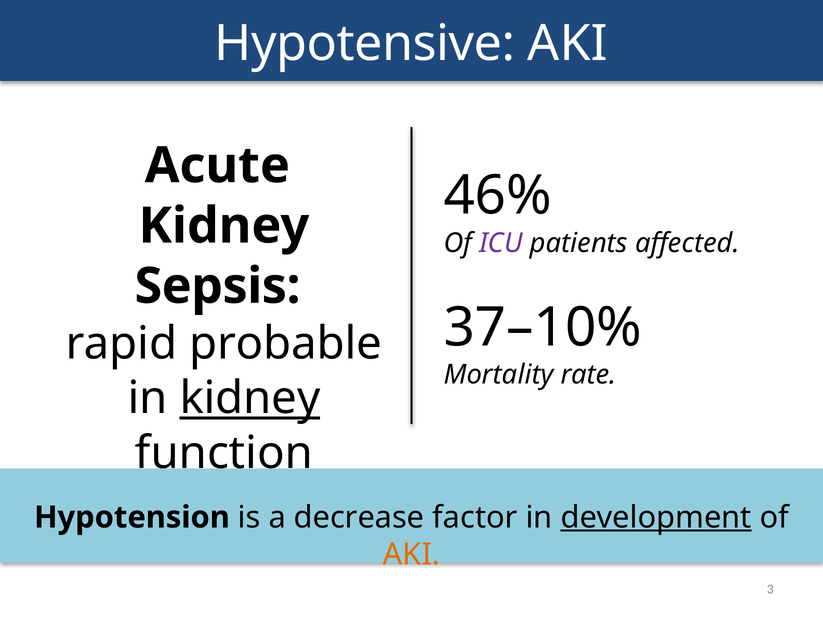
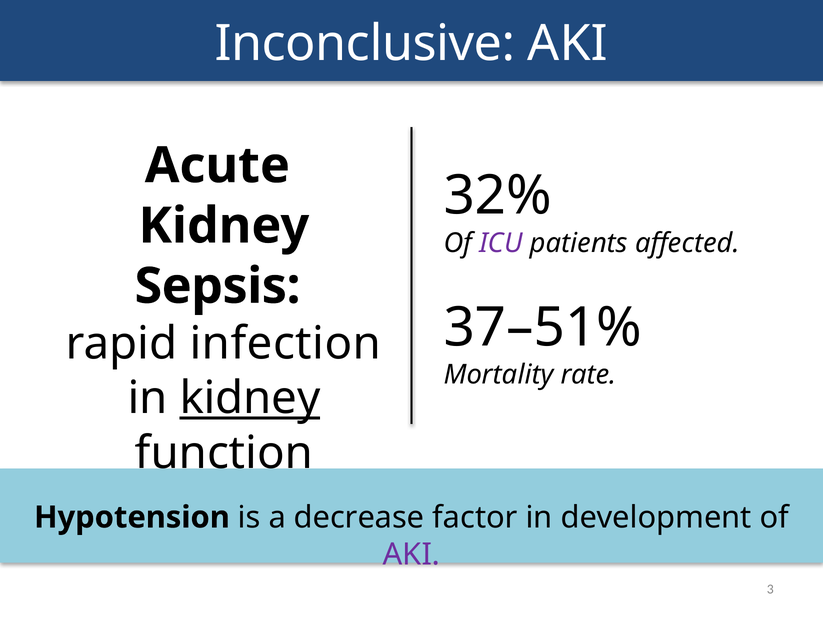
Hypotensive: Hypotensive -> Inconclusive
46%: 46% -> 32%
37–10%: 37–10% -> 37–51%
probable: probable -> infection
development underline: present -> none
AKI at (411, 555) colour: orange -> purple
